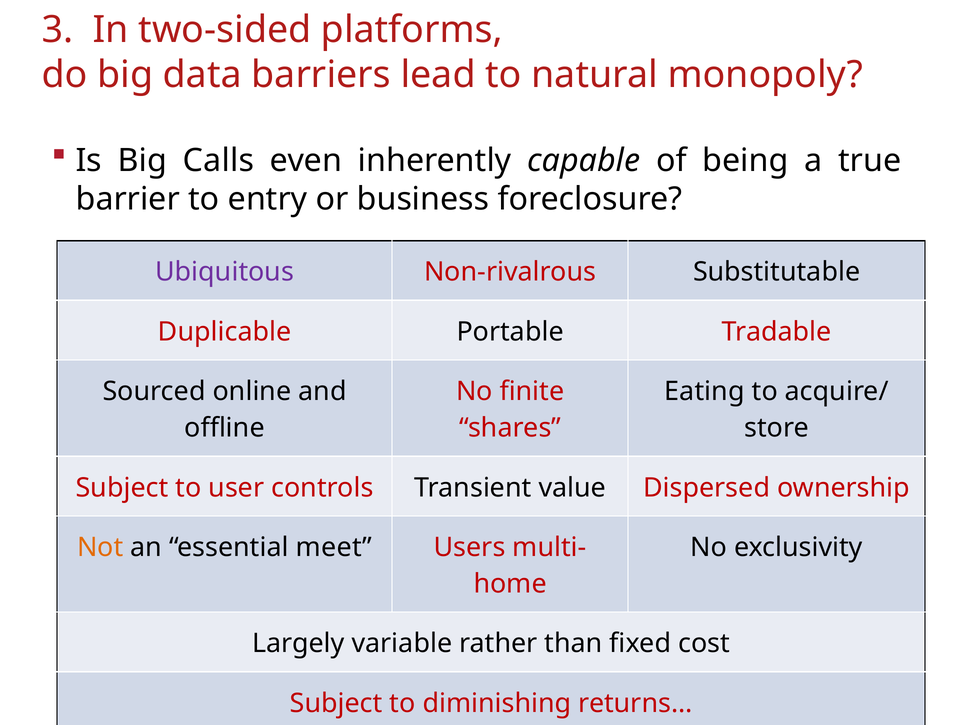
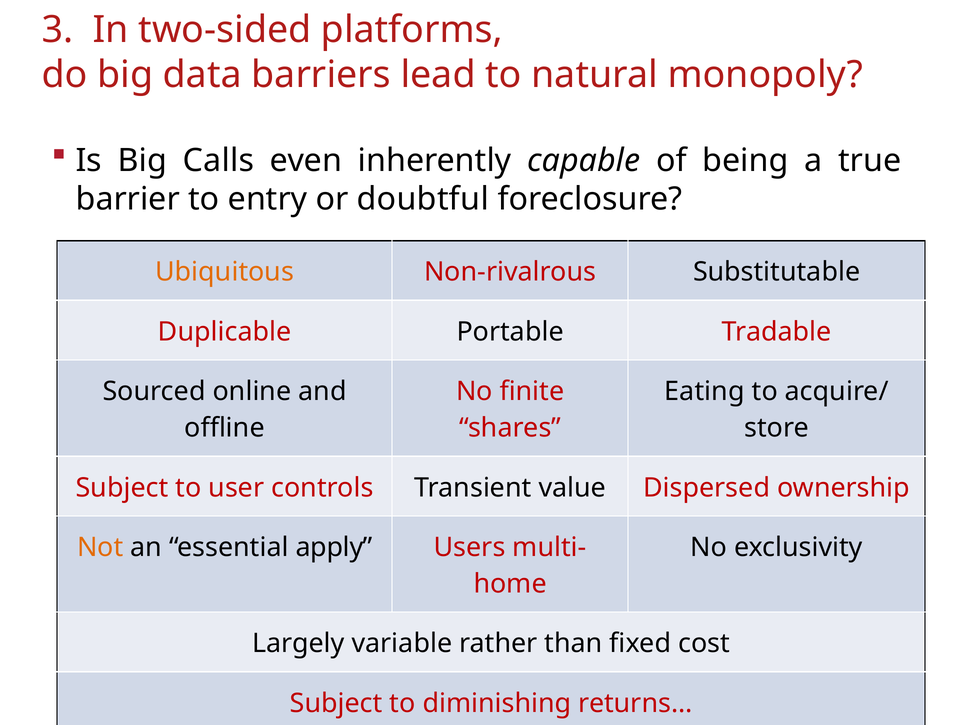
business: business -> doubtful
Ubiquitous colour: purple -> orange
meet: meet -> apply
